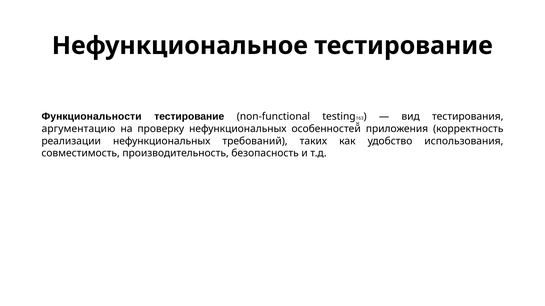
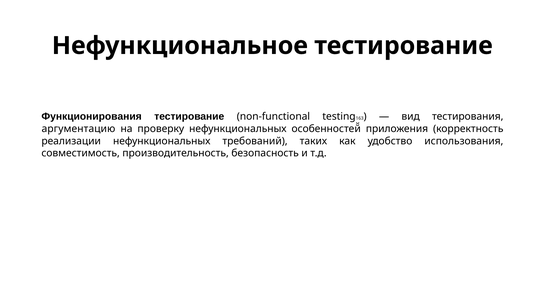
Функциональности: Функциональности -> Функционирования
